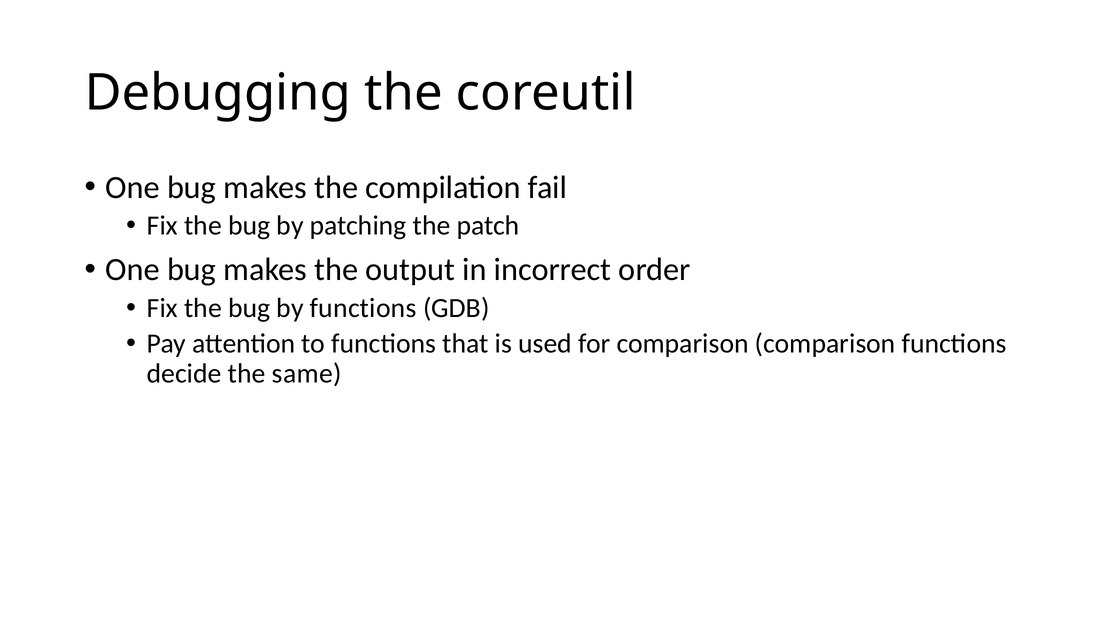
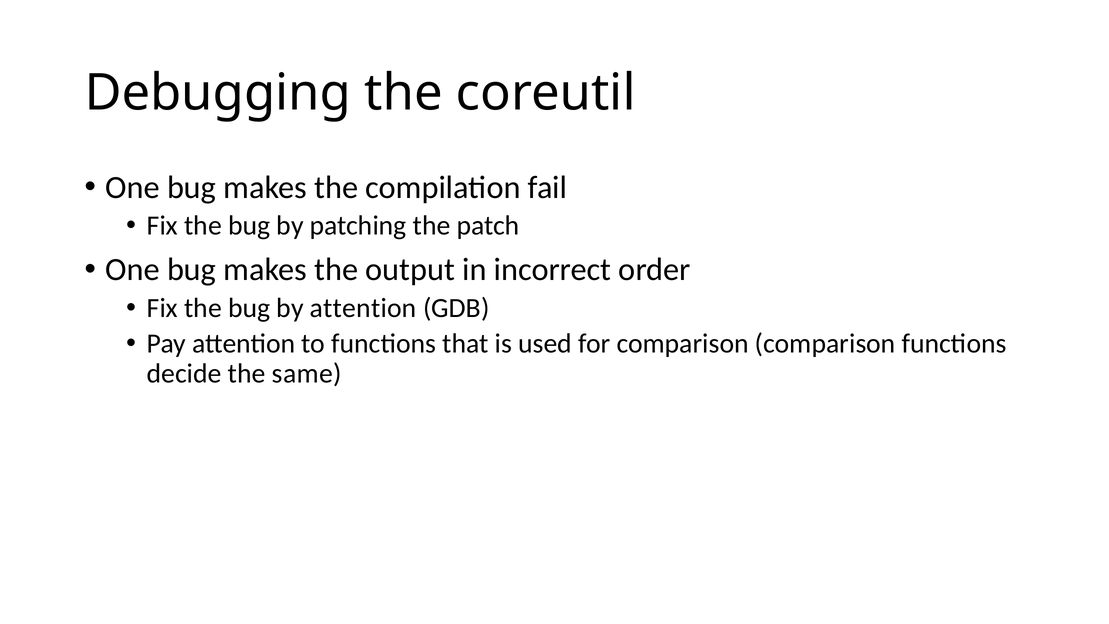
by functions: functions -> attention
